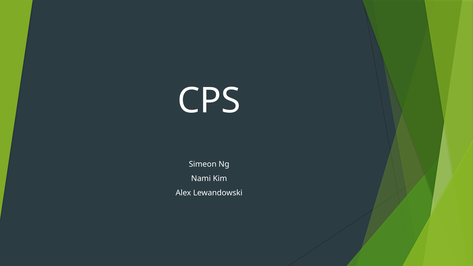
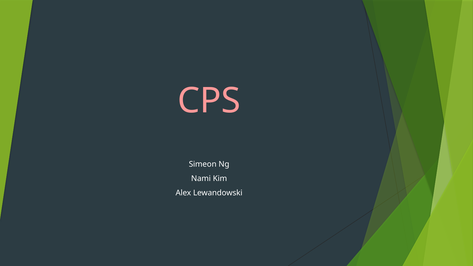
CPS colour: white -> pink
